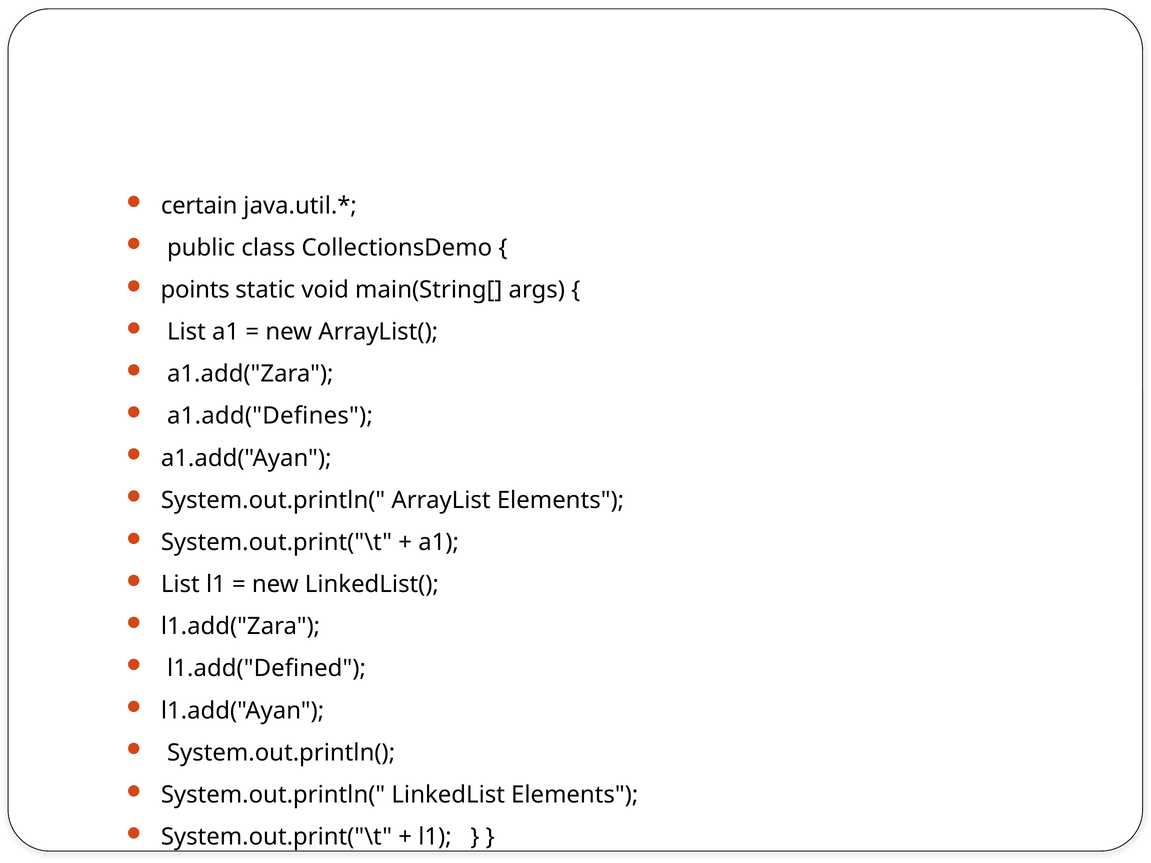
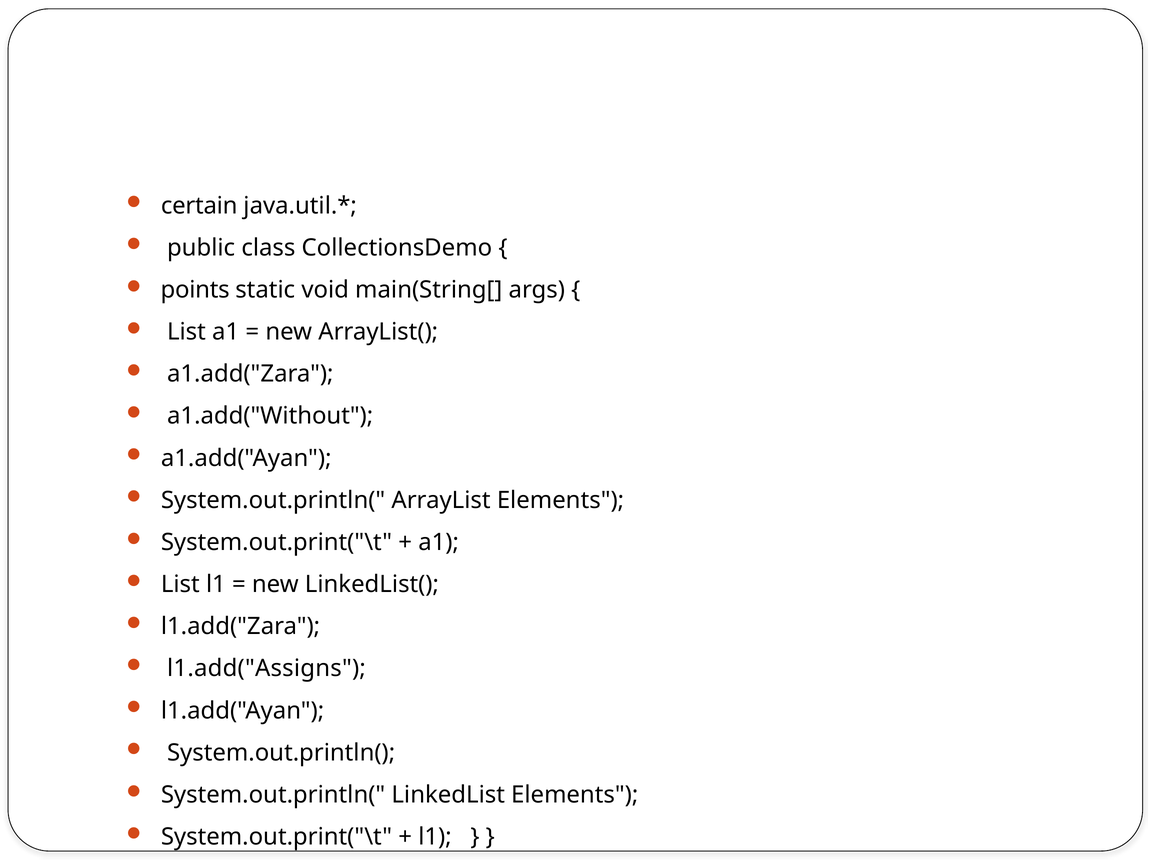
a1.add("Defines: a1.add("Defines -> a1.add("Without
l1.add("Defined: l1.add("Defined -> l1.add("Assigns
